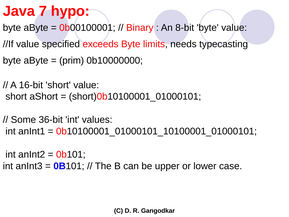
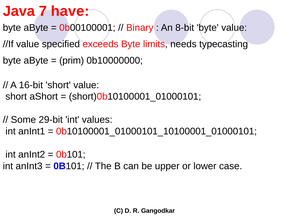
hypo: hypo -> have
36-bit: 36-bit -> 29-bit
